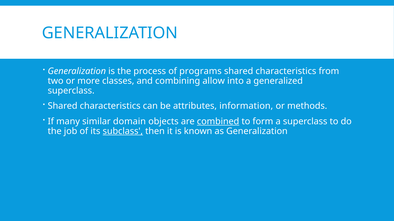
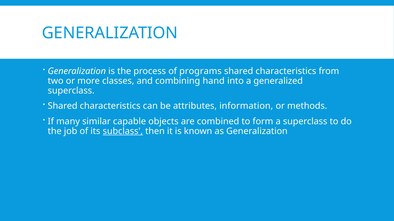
allow: allow -> hand
domain: domain -> capable
combined underline: present -> none
